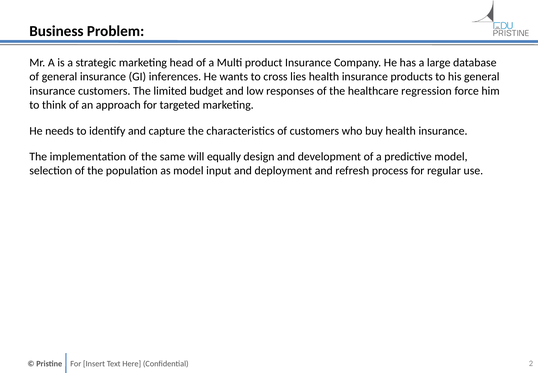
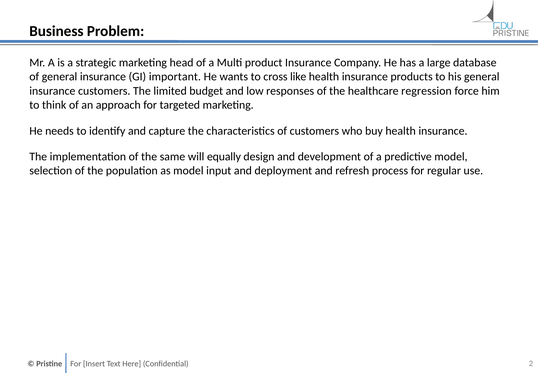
inferences: inferences -> important
lies: lies -> like
